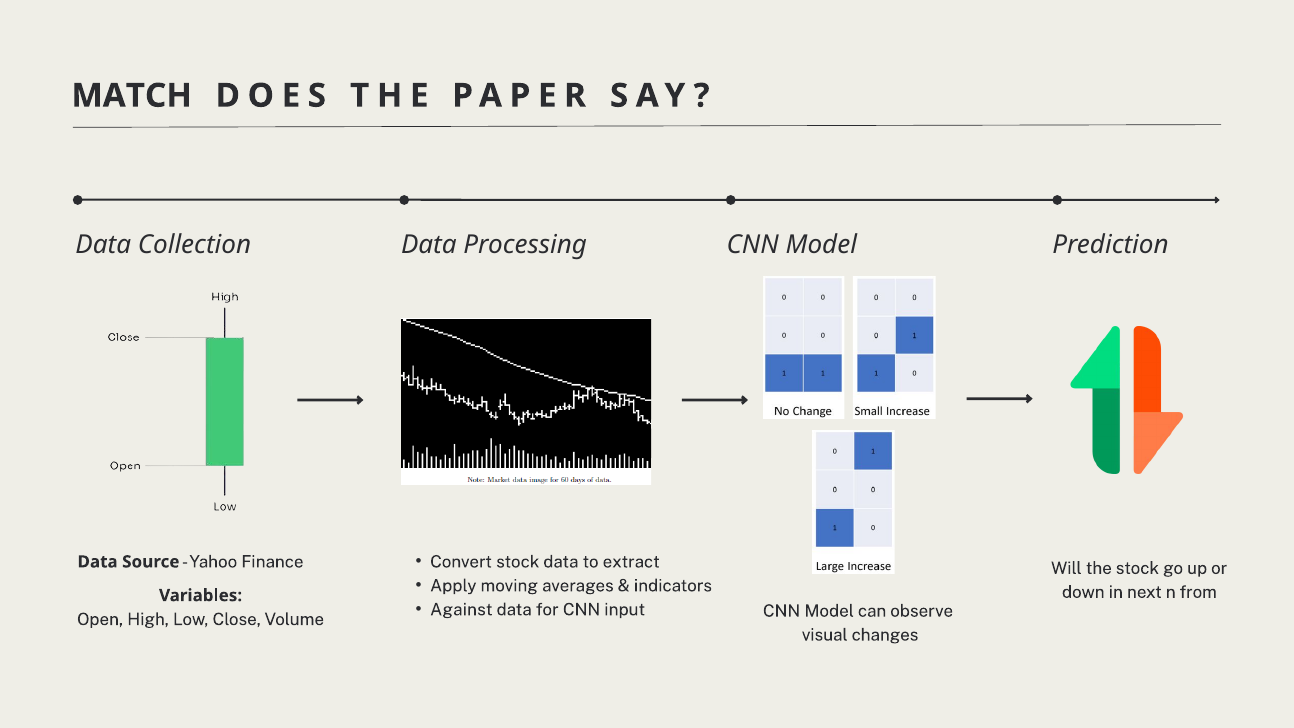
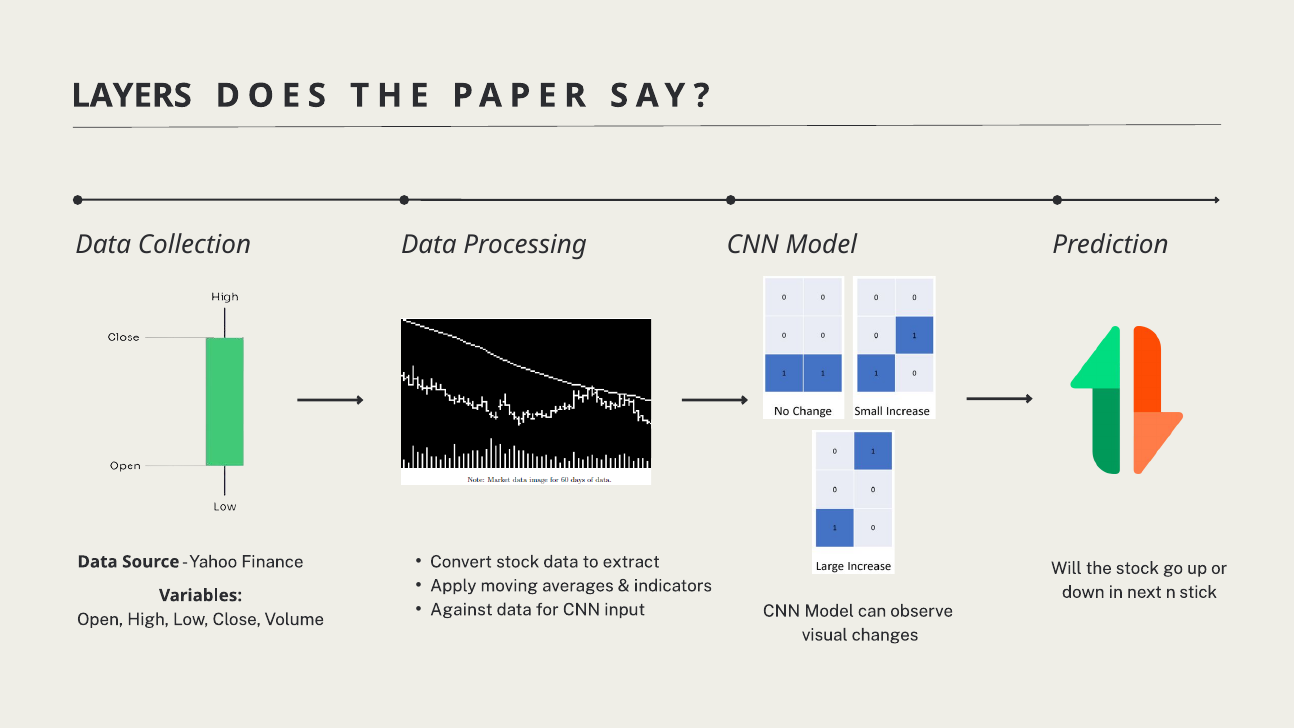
MATCH: MATCH -> LAYERS
from: from -> stick
